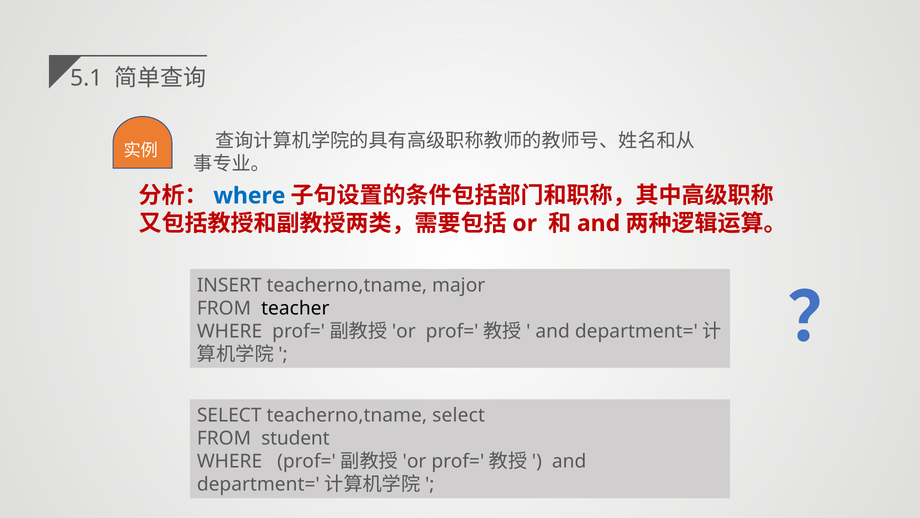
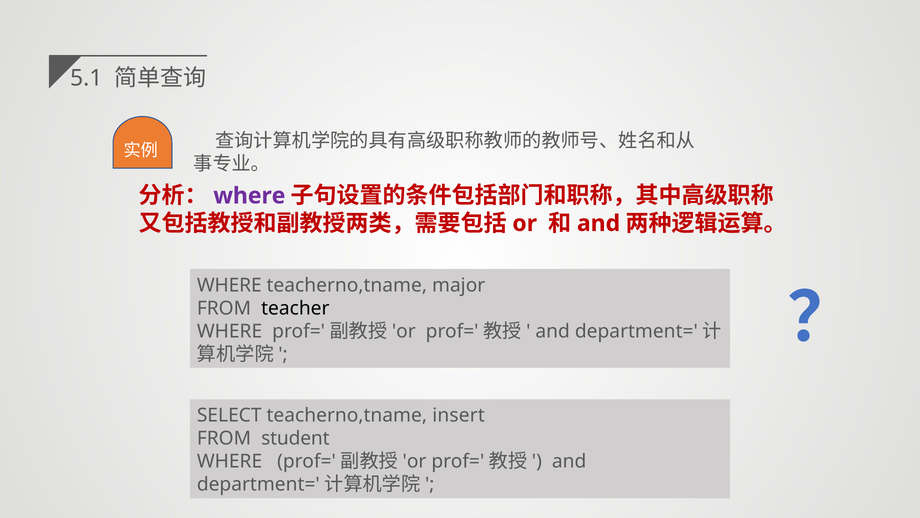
where at (249, 196) colour: blue -> purple
INSERT at (229, 285): INSERT -> WHERE
teacherno,tname select: select -> insert
